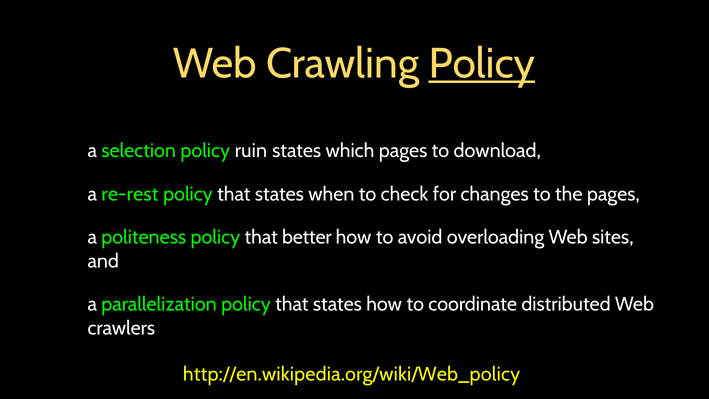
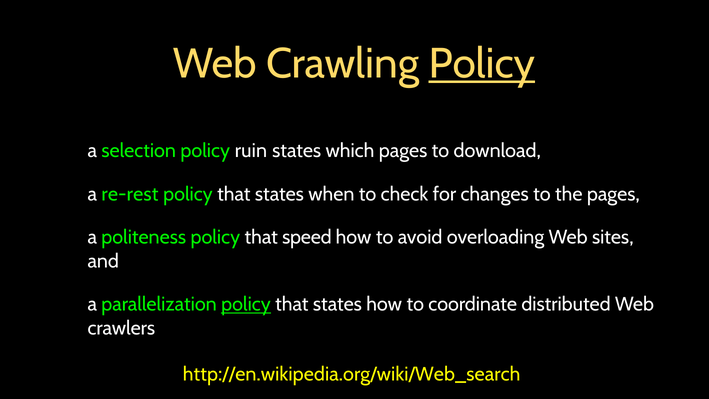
better: better -> speed
policy at (246, 304) underline: none -> present
http://en.wikipedia.org/wiki/Web_policy: http://en.wikipedia.org/wiki/Web_policy -> http://en.wikipedia.org/wiki/Web_search
